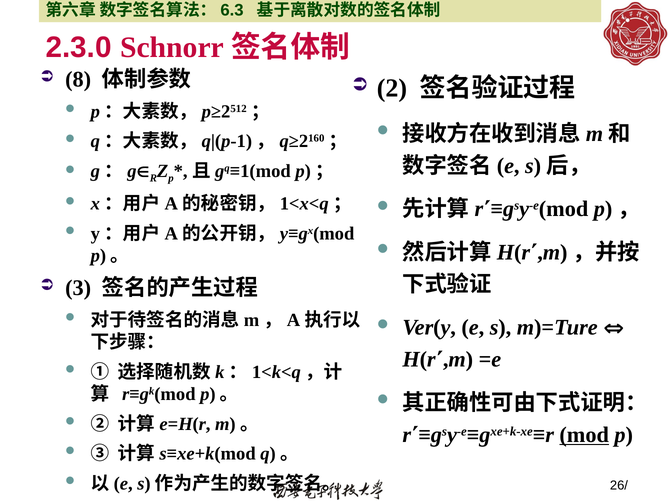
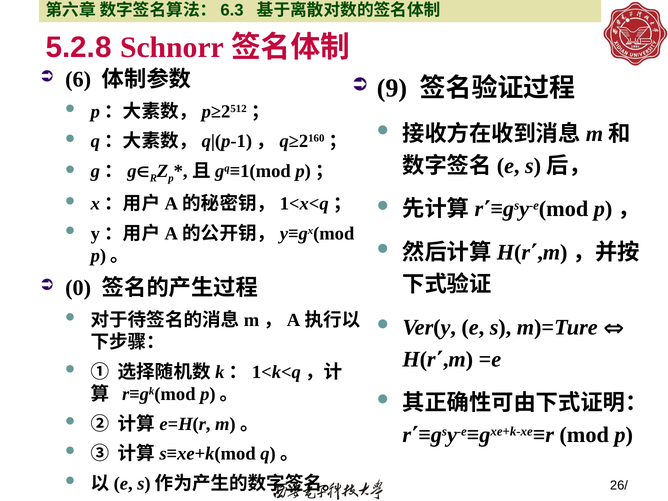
2.3.0: 2.3.0 -> 5.2.8
8: 8 -> 6
2: 2 -> 9
3: 3 -> 0
mod underline: present -> none
